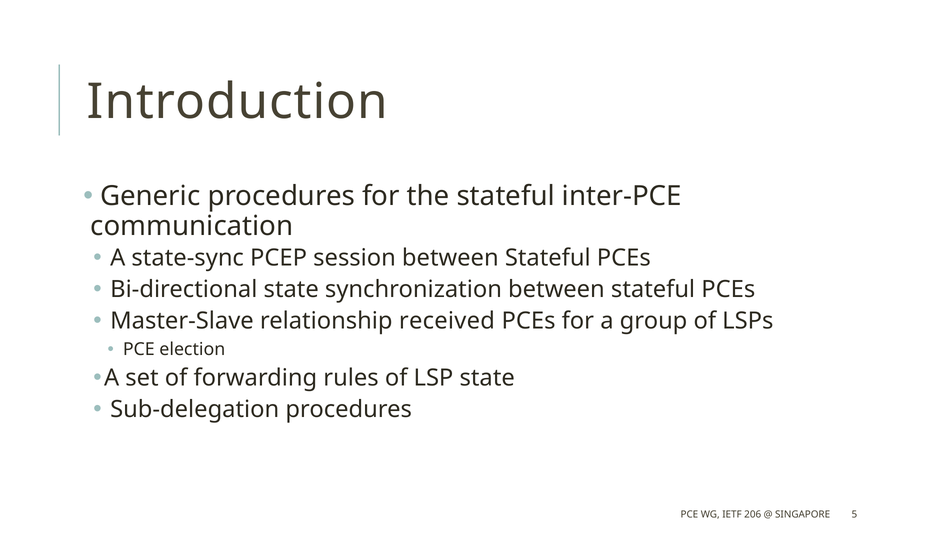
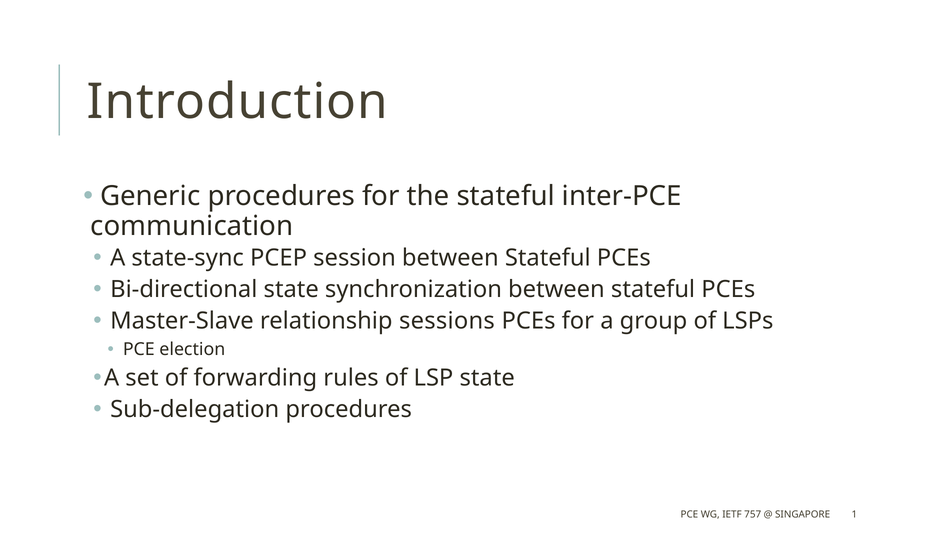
received: received -> sessions
206: 206 -> 757
5: 5 -> 1
